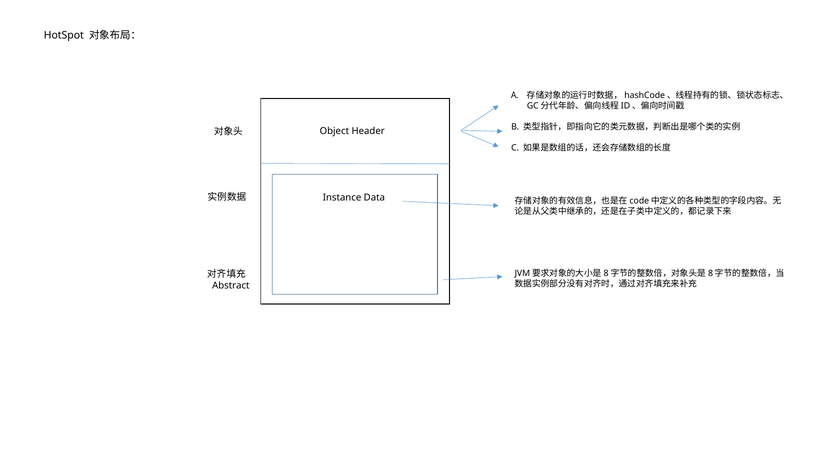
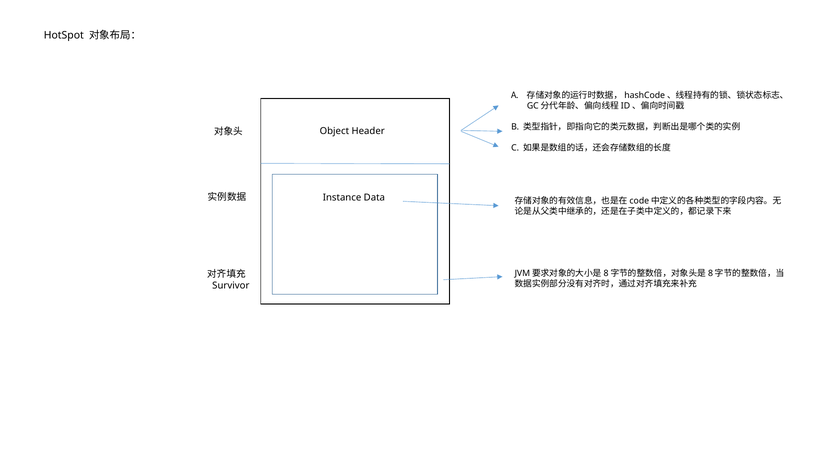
Abstract: Abstract -> Survivor
